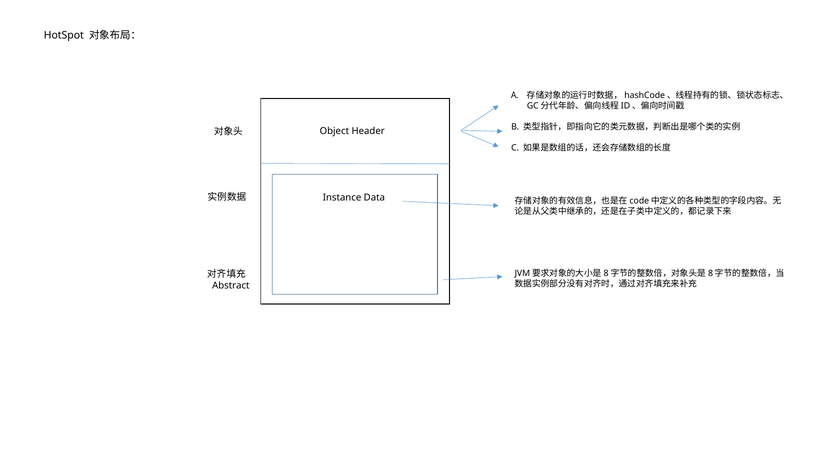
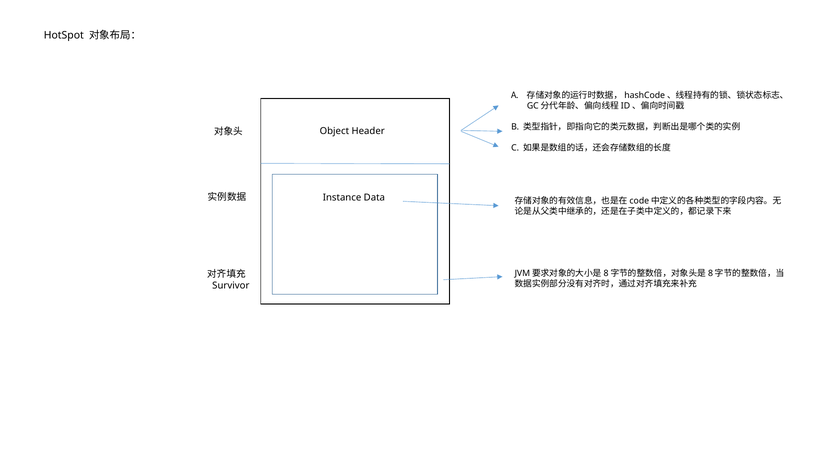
Abstract: Abstract -> Survivor
